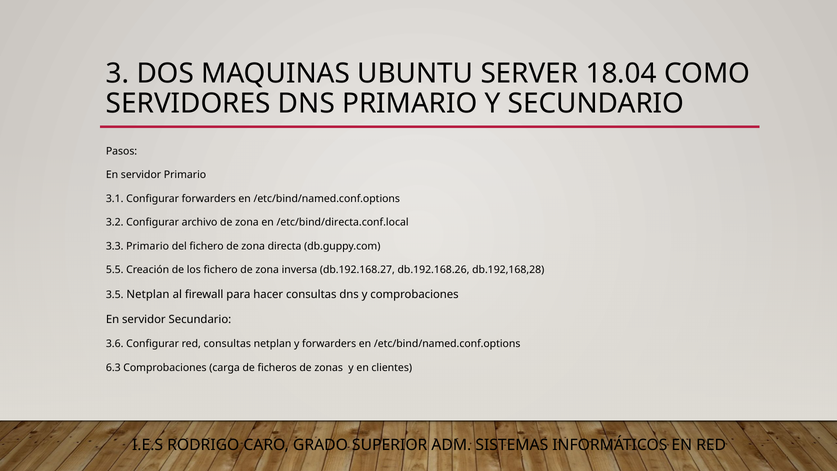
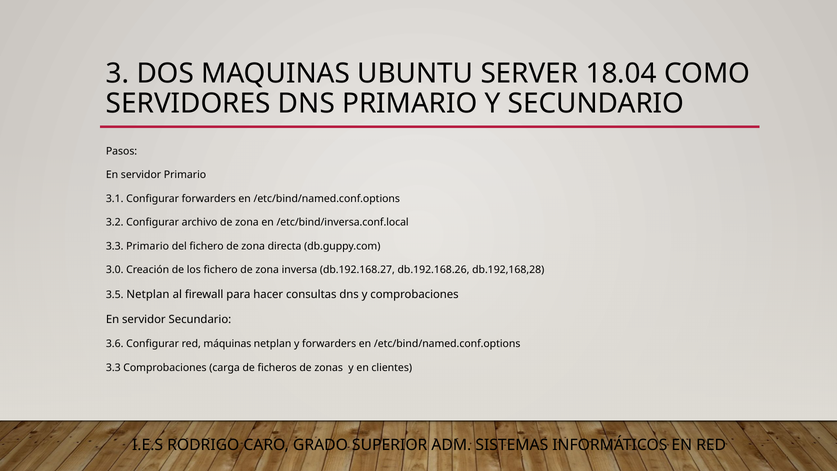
/etc/bind/directa.conf.local: /etc/bind/directa.conf.local -> /etc/bind/inversa.conf.local
5.5: 5.5 -> 3.0
red consultas: consultas -> máquinas
6.3 at (113, 368): 6.3 -> 3.3
